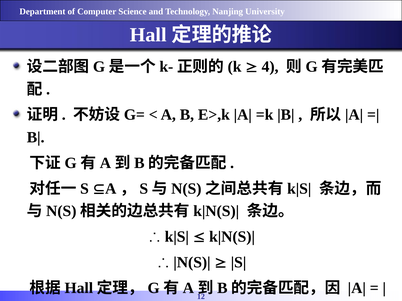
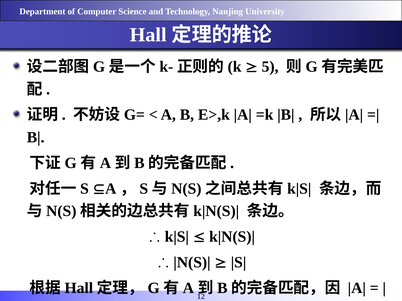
4: 4 -> 5
